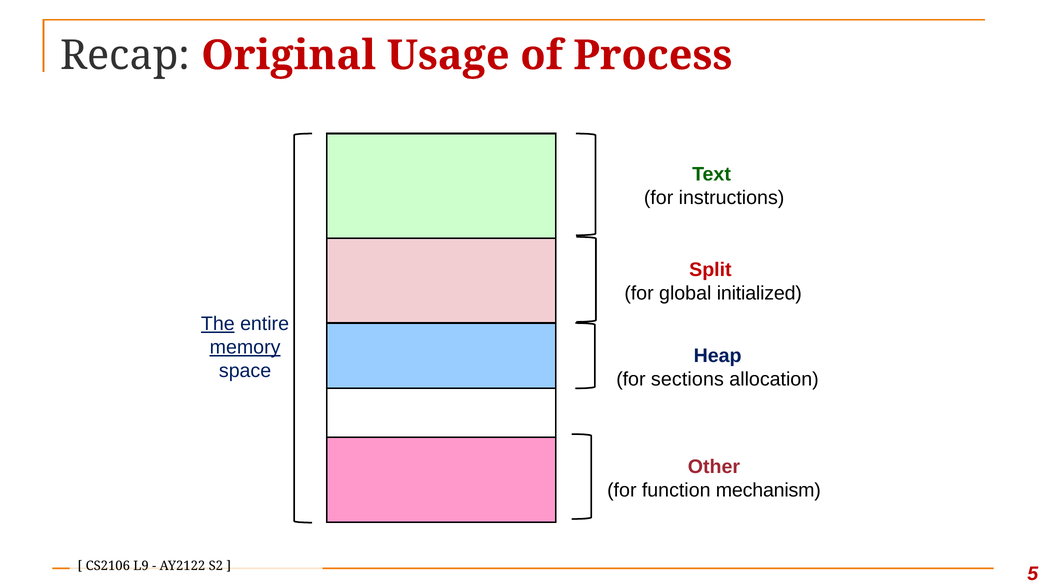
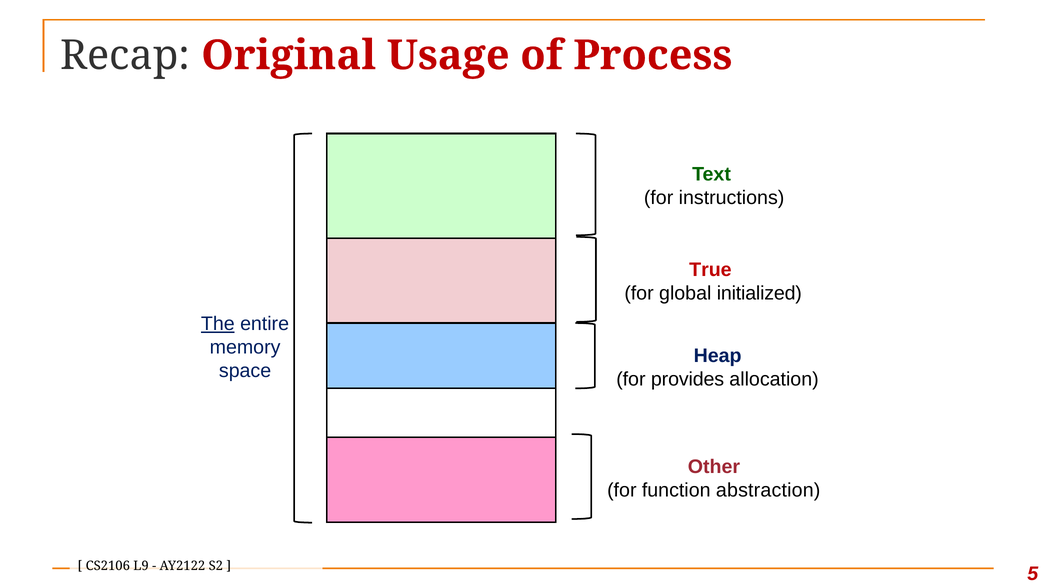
Split: Split -> True
memory underline: present -> none
sections: sections -> provides
mechanism: mechanism -> abstraction
